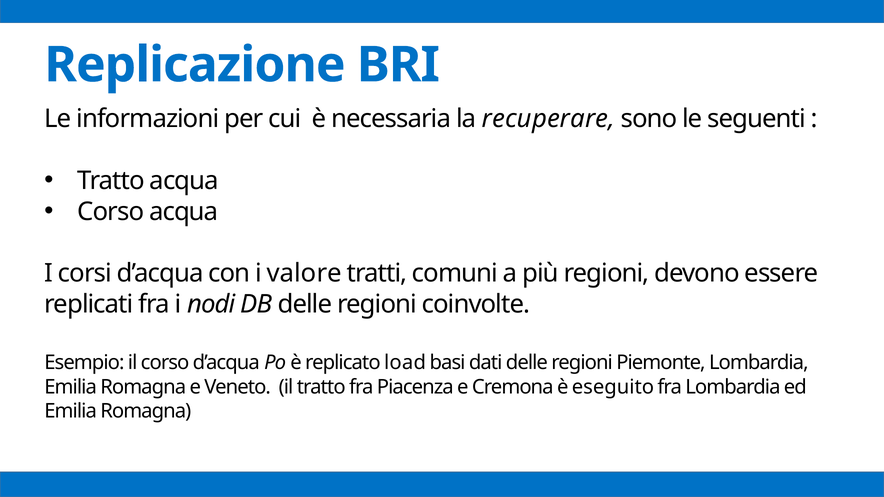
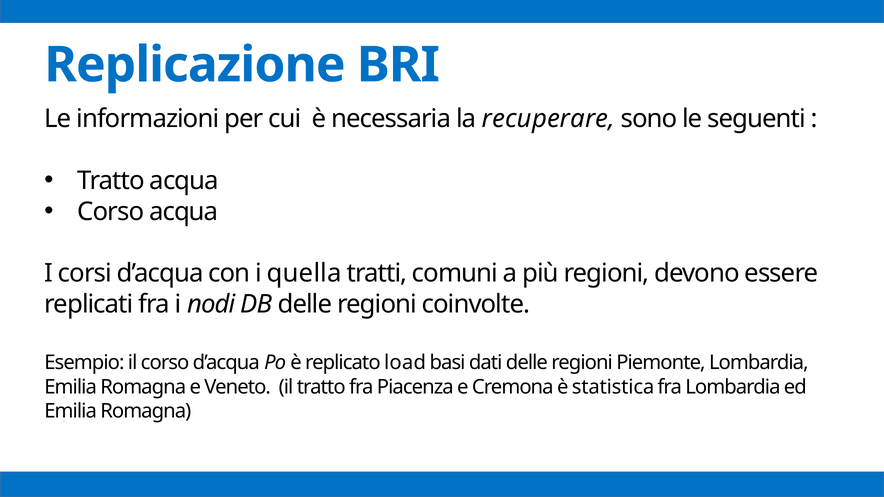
valore: valore -> quella
eseguito: eseguito -> statistica
